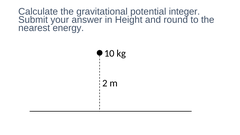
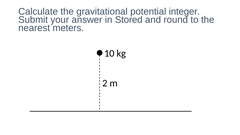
Height: Height -> Stored
energy: energy -> meters
